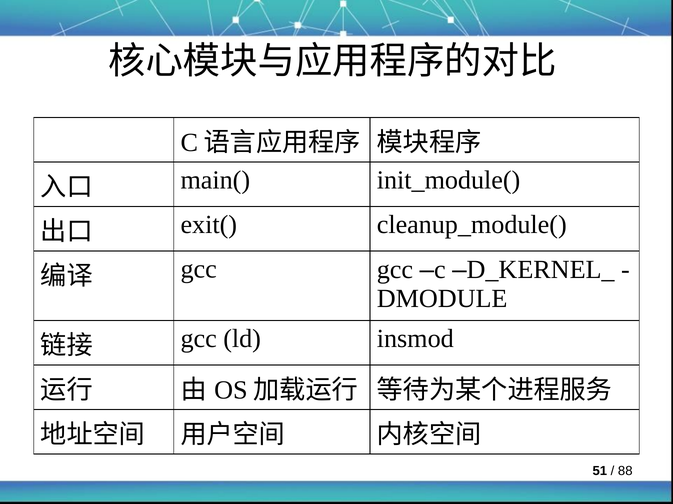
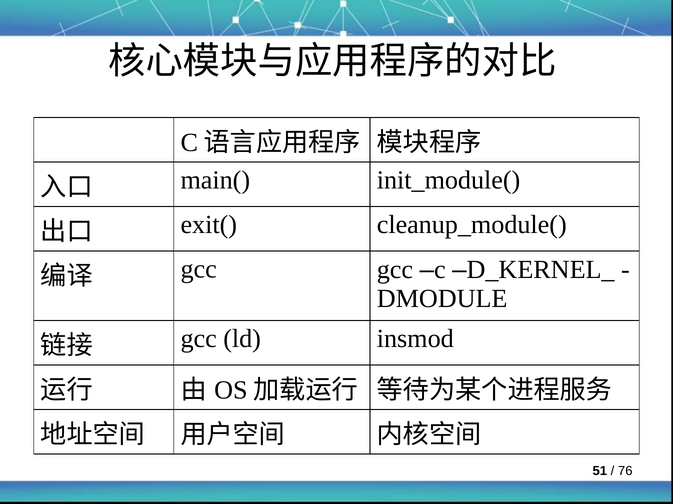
88: 88 -> 76
